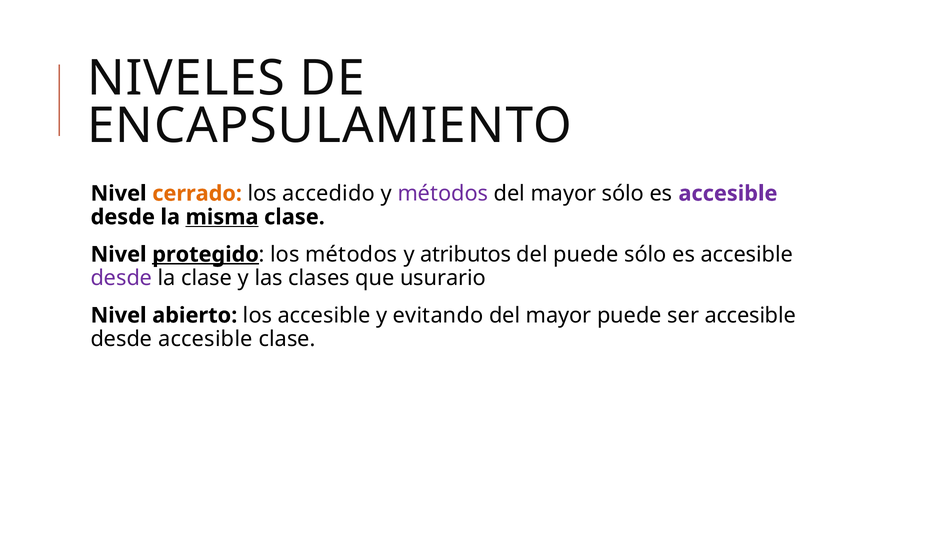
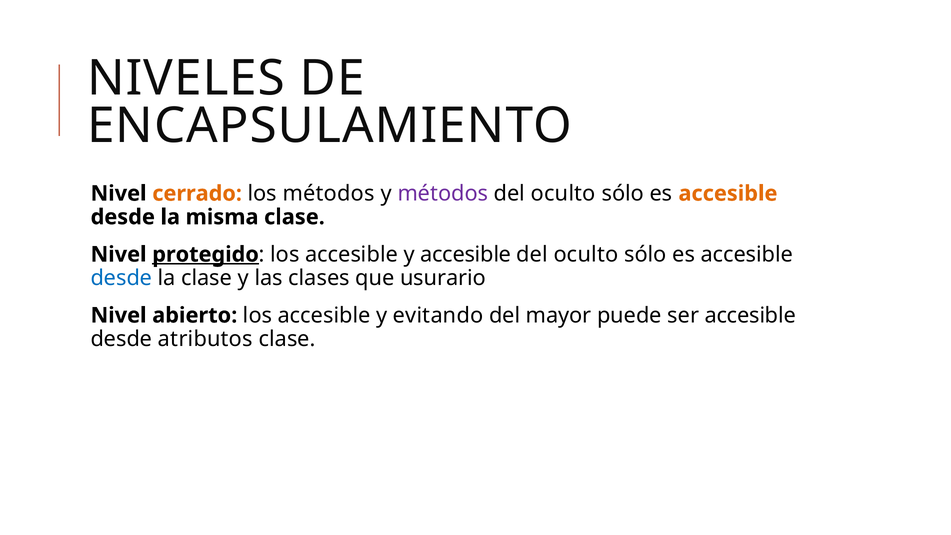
los accedido: accedido -> métodos
mayor at (563, 193): mayor -> oculto
accesible at (728, 193) colour: purple -> orange
misma underline: present -> none
métodos at (351, 254): métodos -> accesible
y atributos: atributos -> accesible
puede at (586, 254): puede -> oculto
desde at (121, 278) colour: purple -> blue
desde accesible: accesible -> atributos
